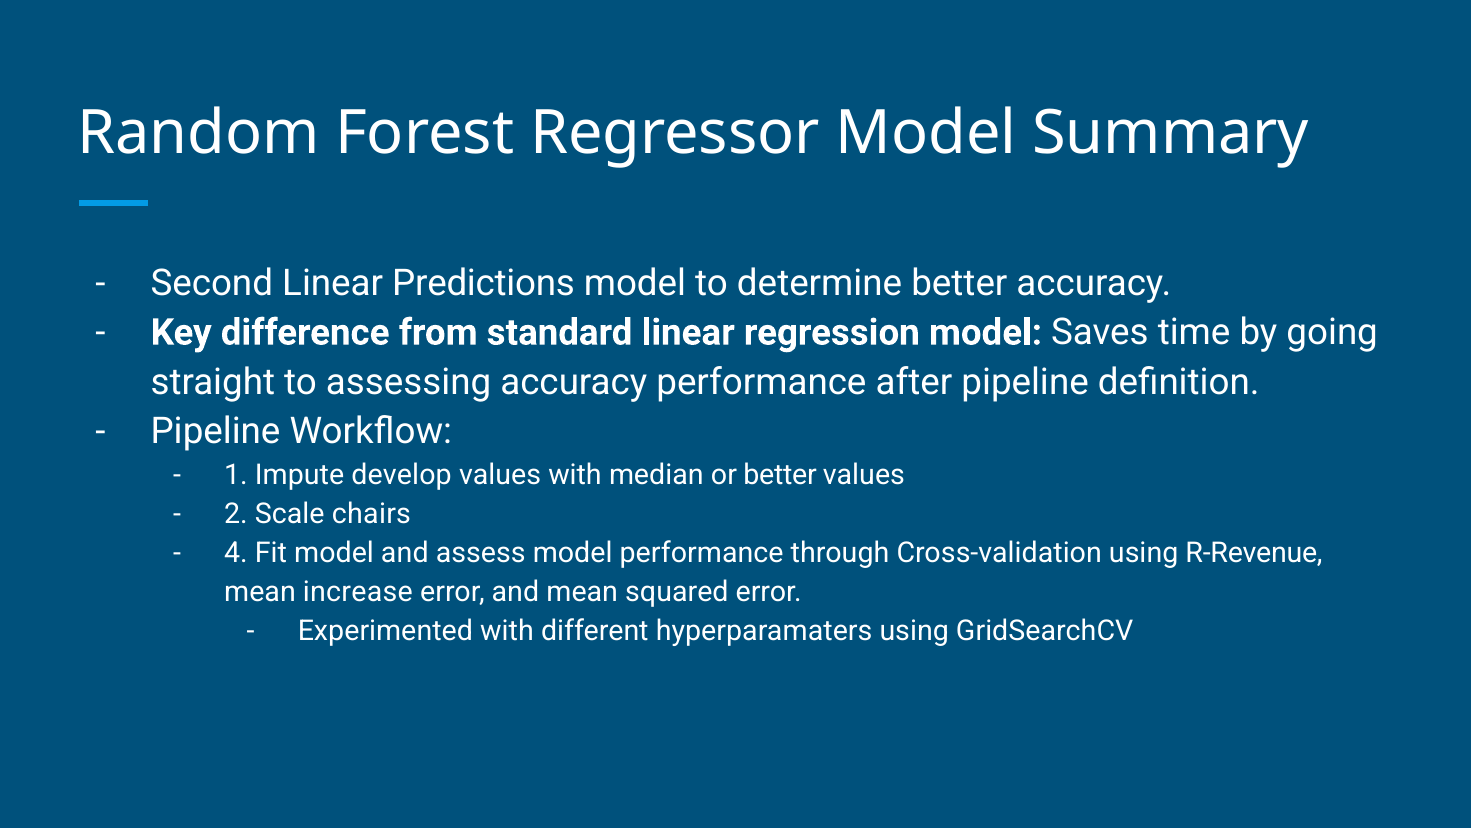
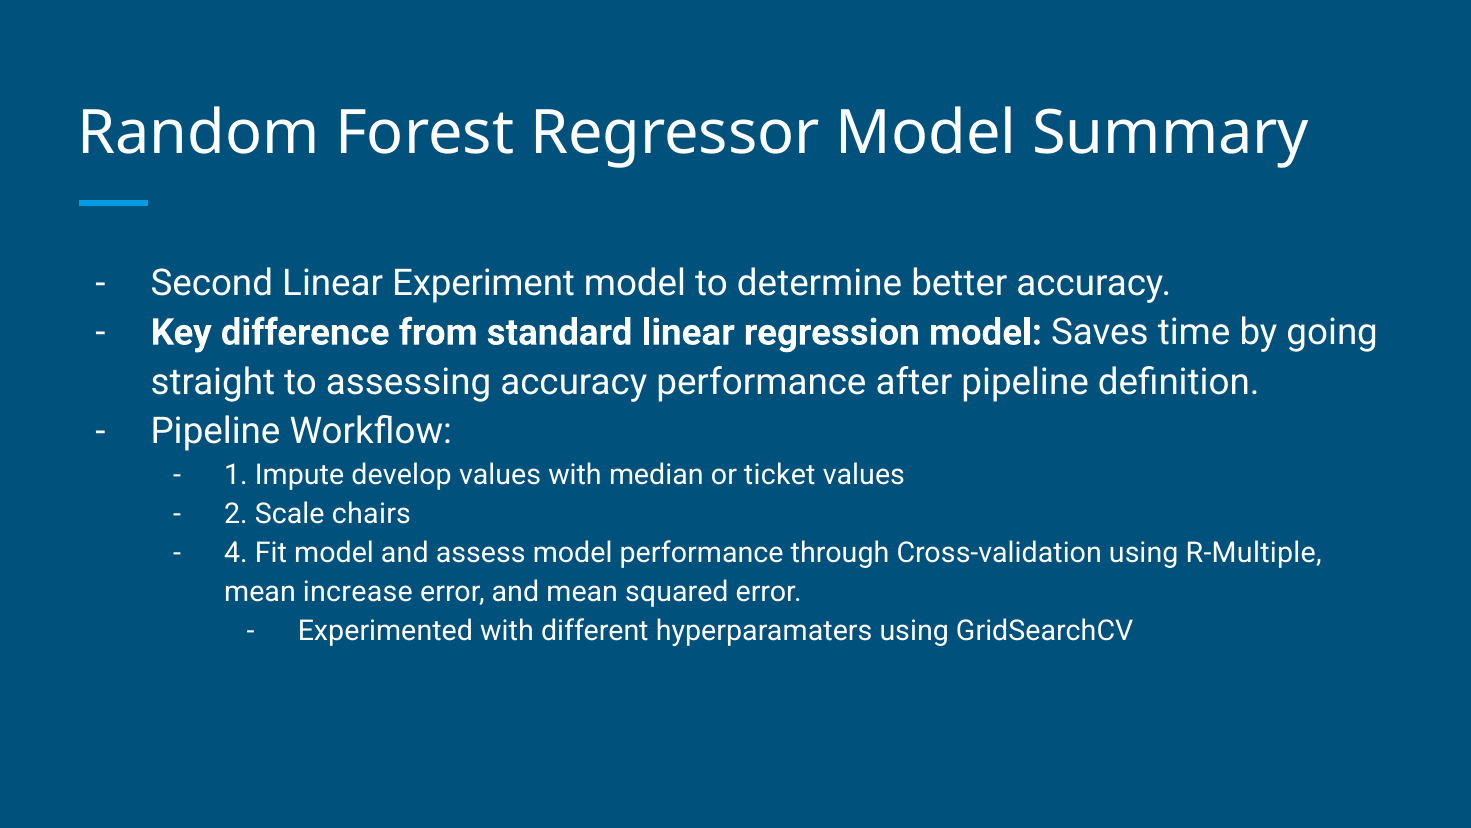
Predictions: Predictions -> Experiment
or better: better -> ticket
R-Revenue: R-Revenue -> R-Multiple
